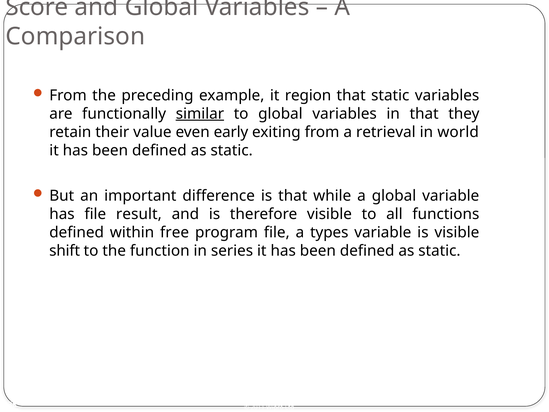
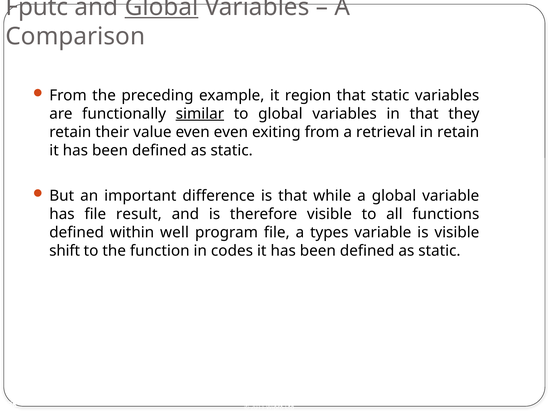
Score: Score -> Fputc
Global at (162, 7) underline: none -> present
even early: early -> even
in world: world -> retain
free: free -> well
series: series -> codes
